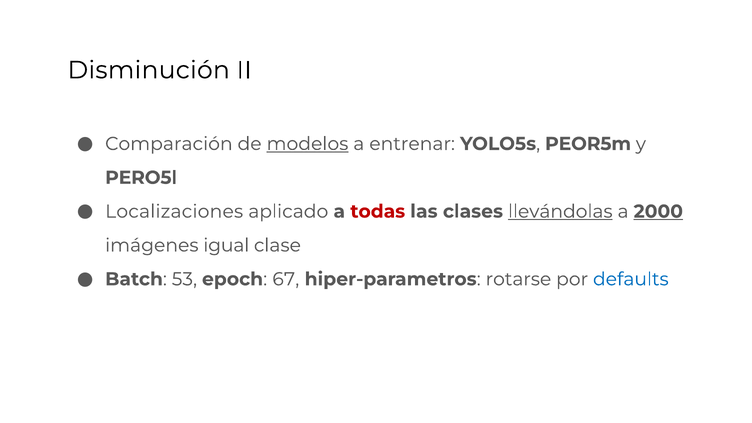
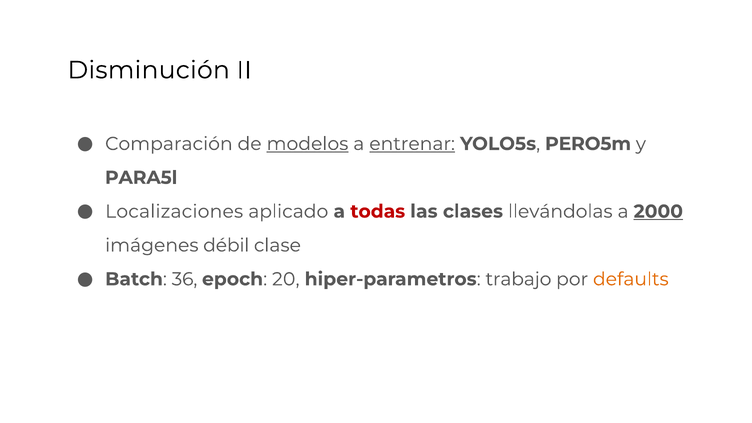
entrenar underline: none -> present
PEOR5m: PEOR5m -> PERO5m
PERO5l: PERO5l -> PARA5l
llevándolas underline: present -> none
igual: igual -> débil
53: 53 -> 36
67: 67 -> 20
rotarse: rotarse -> trabajo
defaults colour: blue -> orange
